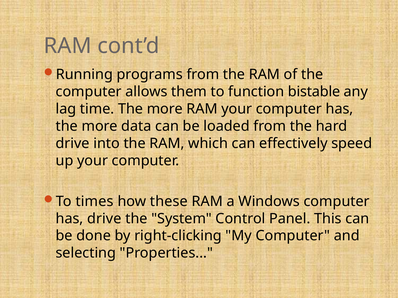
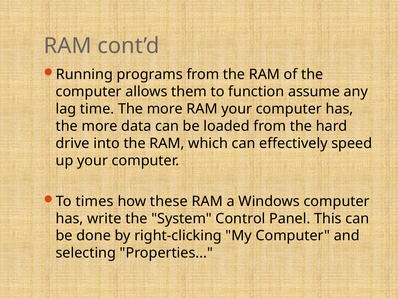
bistable: bistable -> assume
has drive: drive -> write
